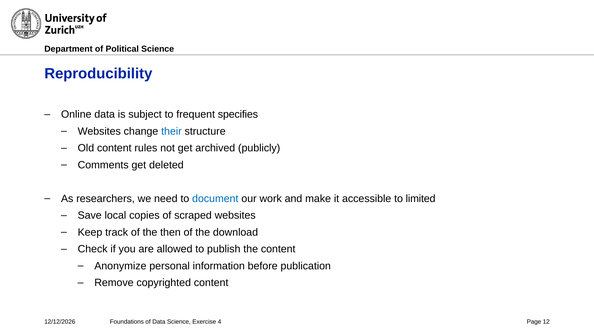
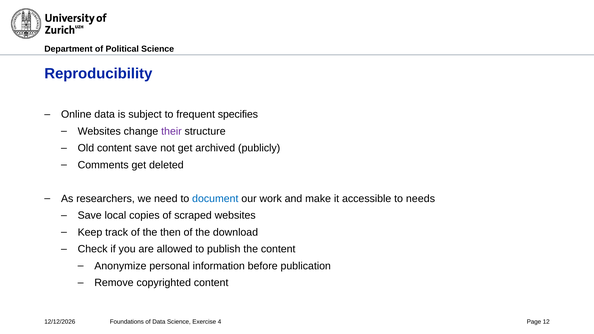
their colour: blue -> purple
content rules: rules -> save
limited: limited -> needs
